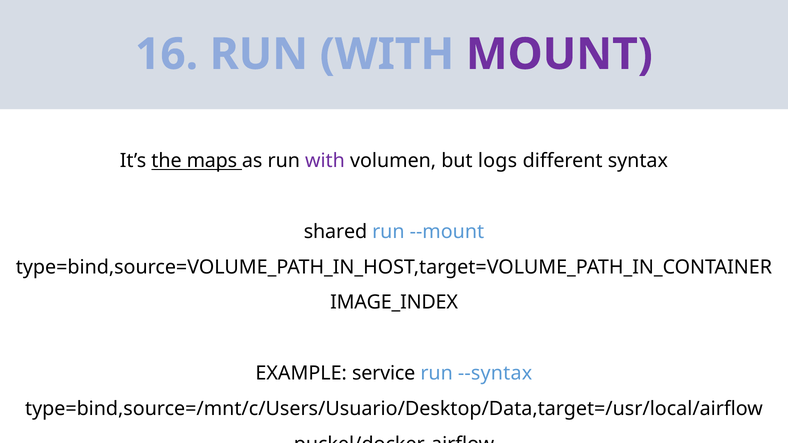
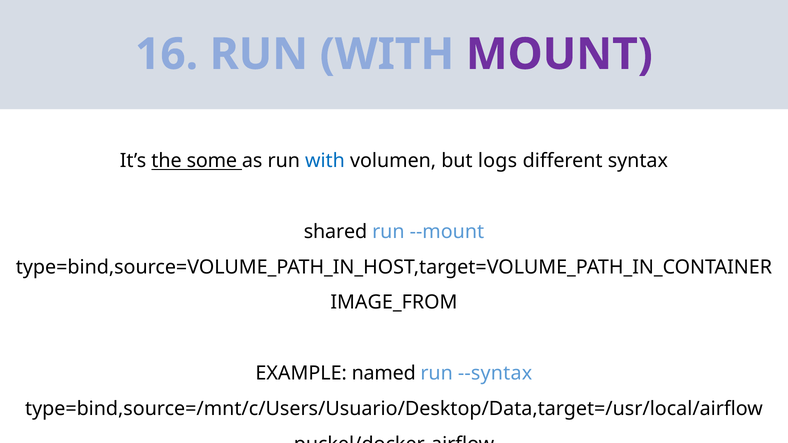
maps: maps -> some
with at (325, 161) colour: purple -> blue
IMAGE_INDEX: IMAGE_INDEX -> IMAGE_FROM
service: service -> named
